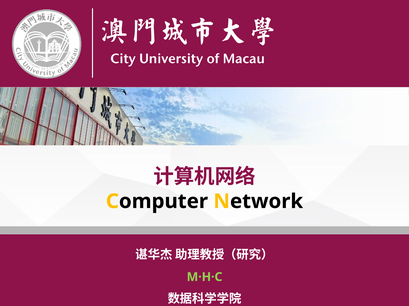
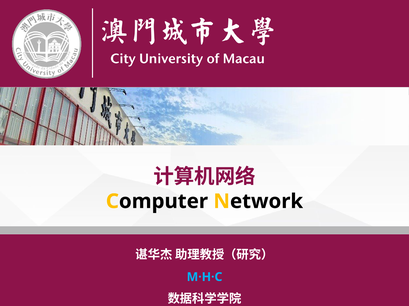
M·H·C colour: light green -> light blue
